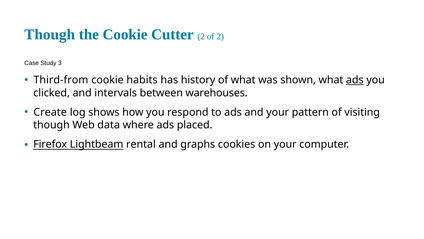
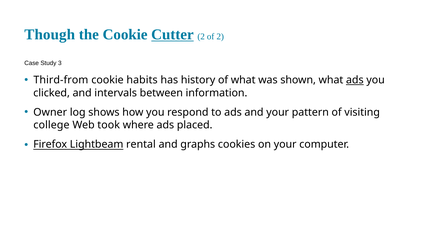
Cutter underline: none -> present
warehouses: warehouses -> information
Create: Create -> Owner
though at (51, 125): though -> college
data: data -> took
